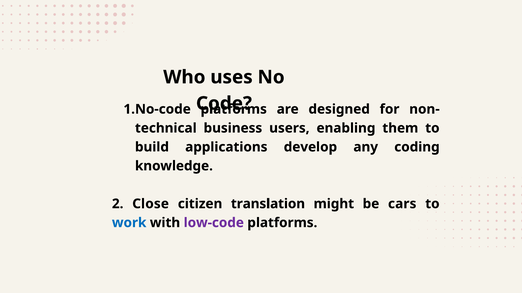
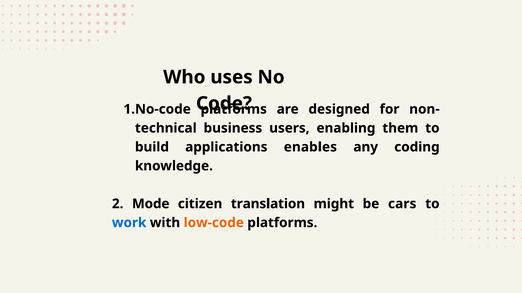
develop: develop -> enables
Close: Close -> Mode
low-code colour: purple -> orange
